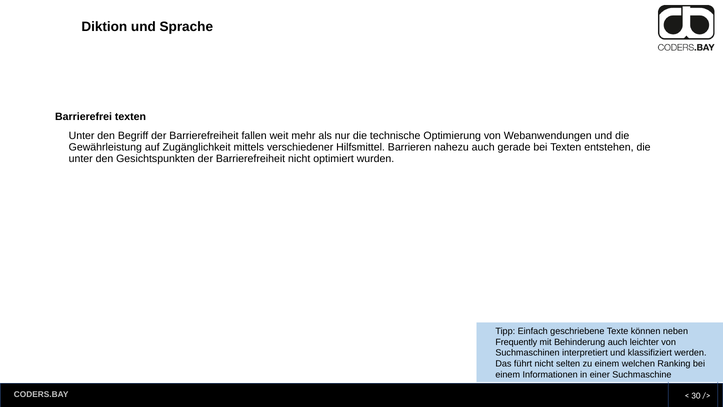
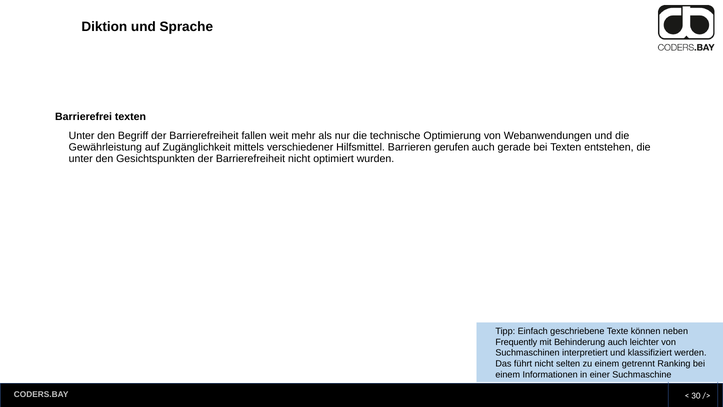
nahezu: nahezu -> gerufen
welchen: welchen -> getrennt
